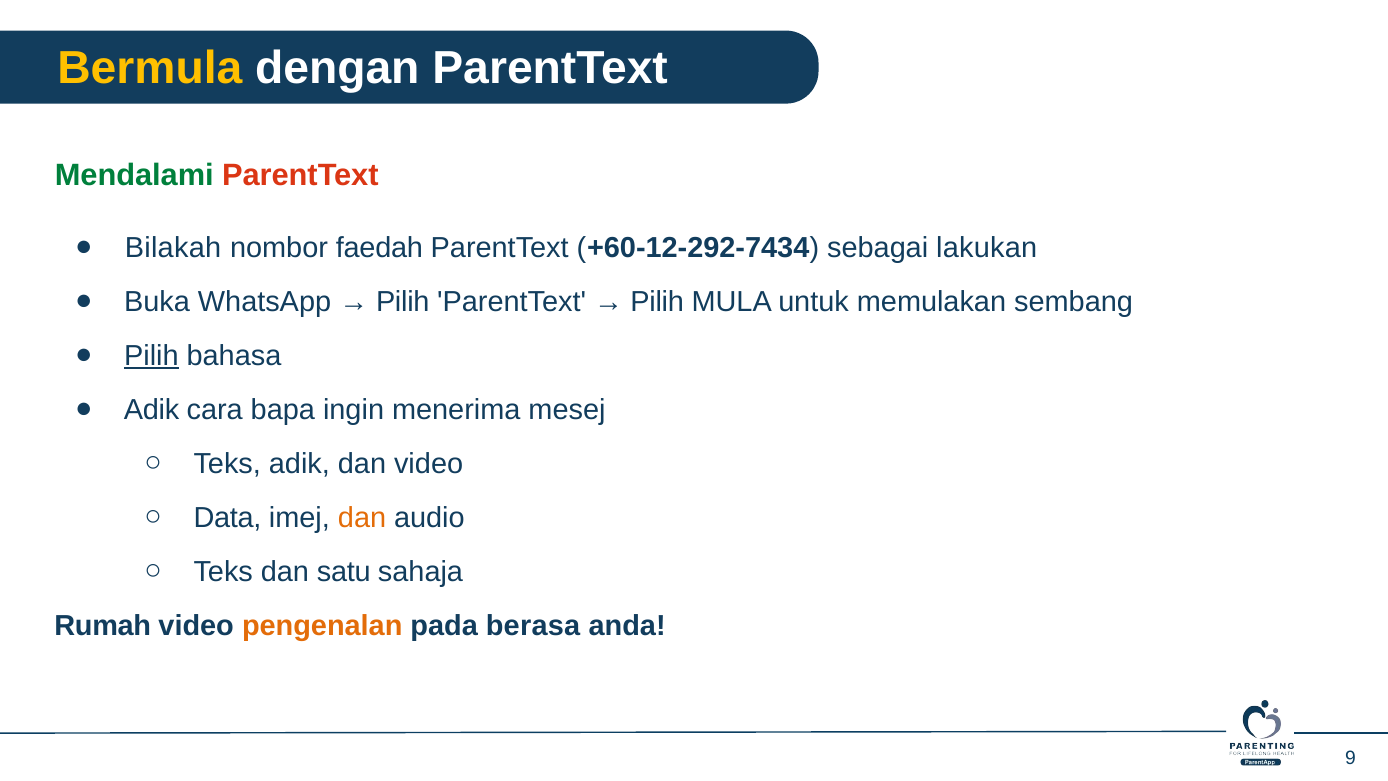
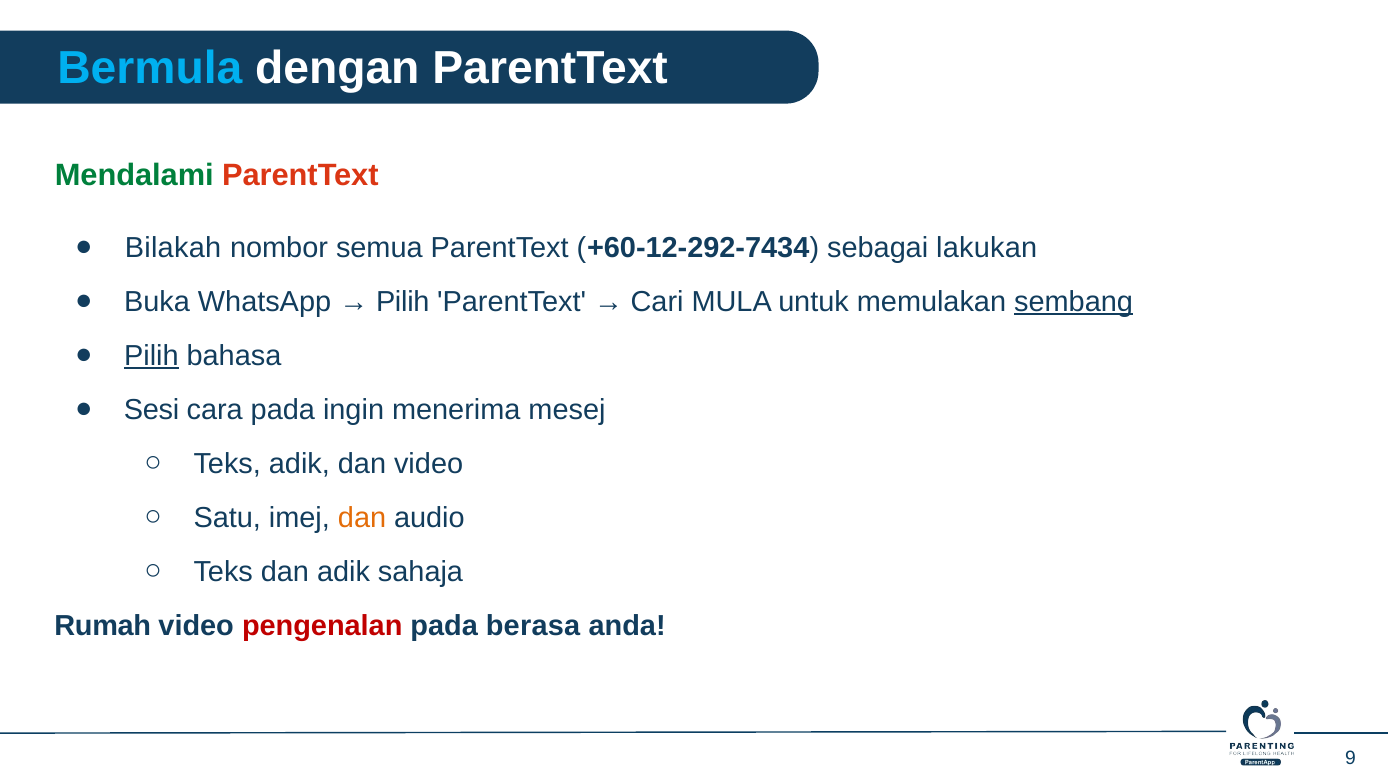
Bermula colour: yellow -> light blue
faedah: faedah -> semua
Pilih at (657, 302): Pilih -> Cari
sembang underline: none -> present
Adik at (152, 410): Adik -> Sesi
cara bapa: bapa -> pada
Data: Data -> Satu
dan satu: satu -> adik
pengenalan colour: orange -> red
